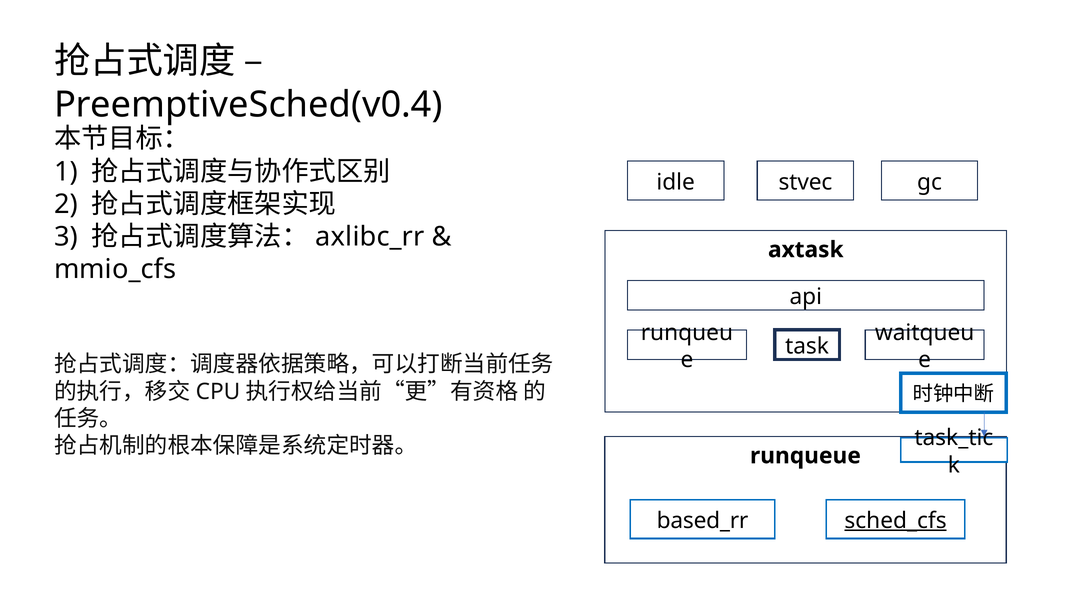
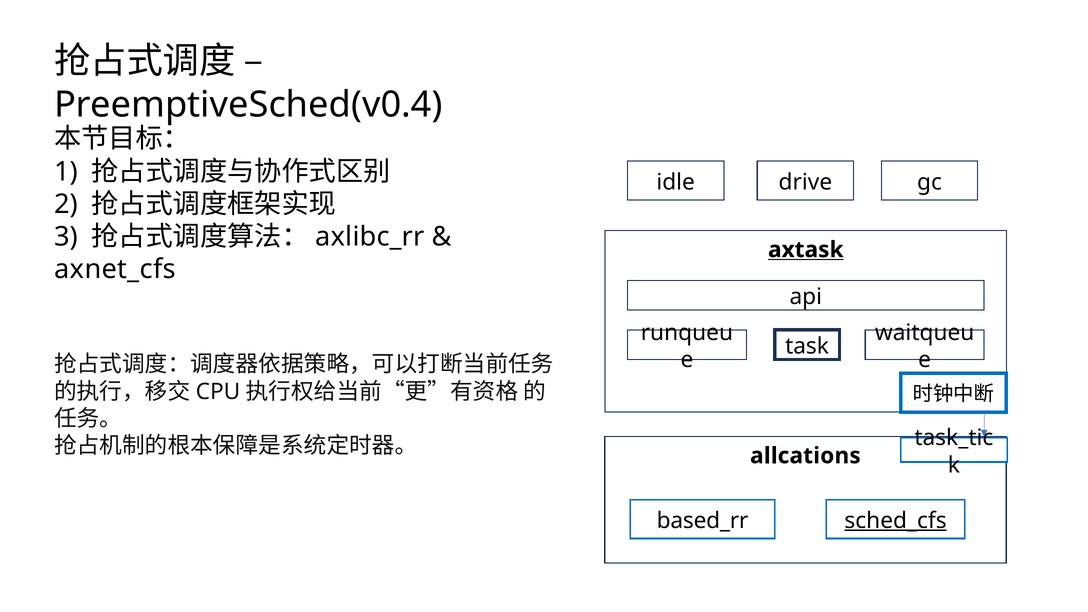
stvec: stvec -> drive
axtask underline: none -> present
mmio_cfs: mmio_cfs -> axnet_cfs
runqueue: runqueue -> allcations
